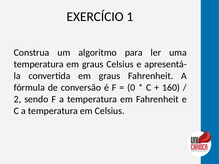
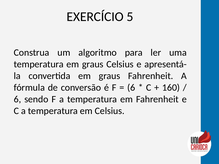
1: 1 -> 5
0 at (131, 88): 0 -> 6
2 at (17, 99): 2 -> 6
